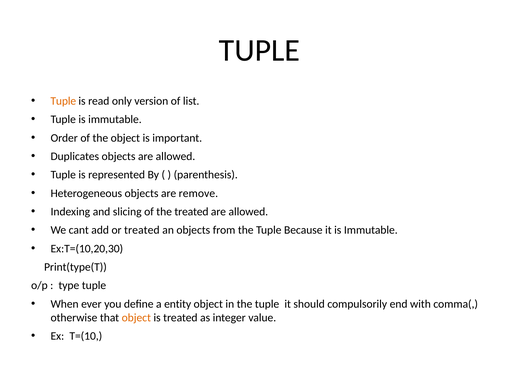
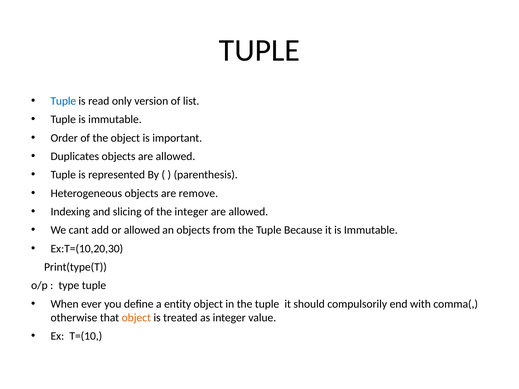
Tuple at (63, 101) colour: orange -> blue
the treated: treated -> integer
or treated: treated -> allowed
